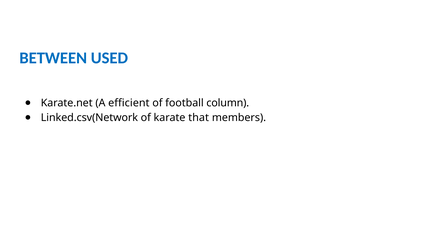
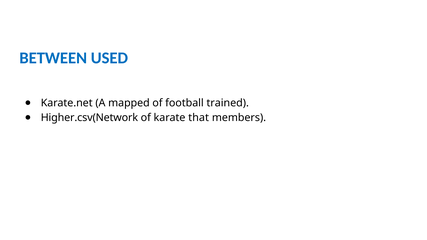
efficient: efficient -> mapped
column: column -> trained
Linked.csv(Network: Linked.csv(Network -> Higher.csv(Network
